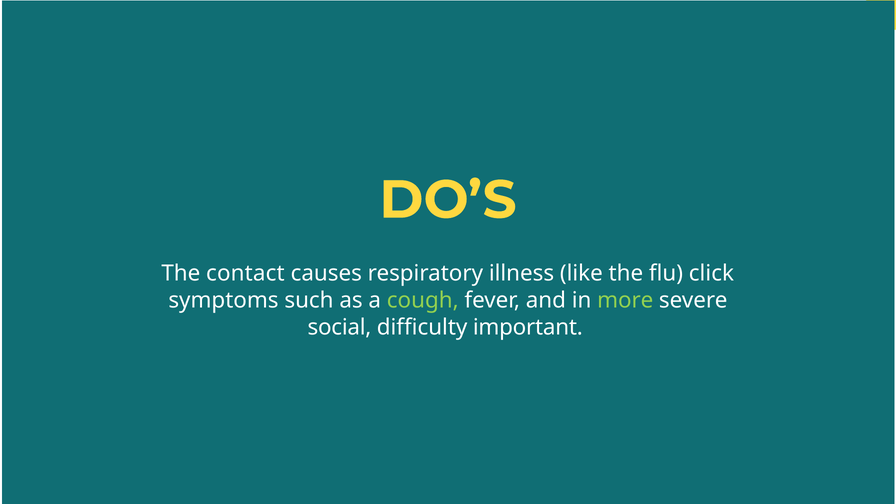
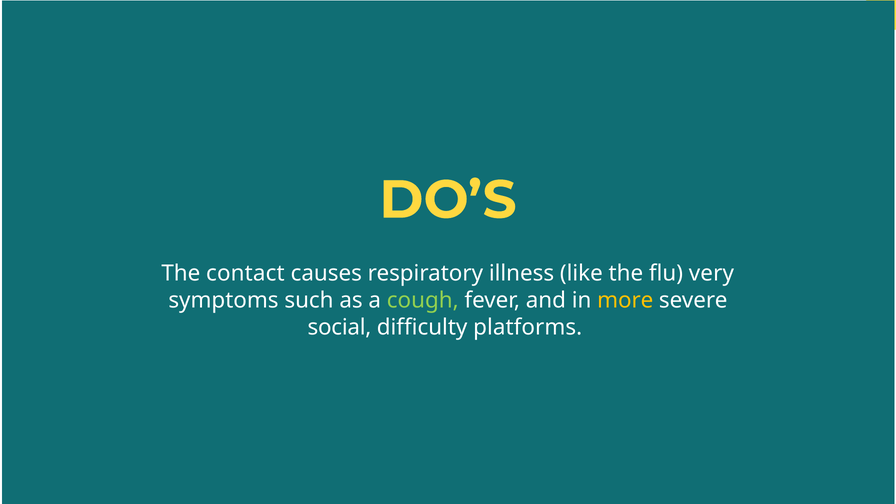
click: click -> very
more colour: light green -> yellow
important: important -> platforms
